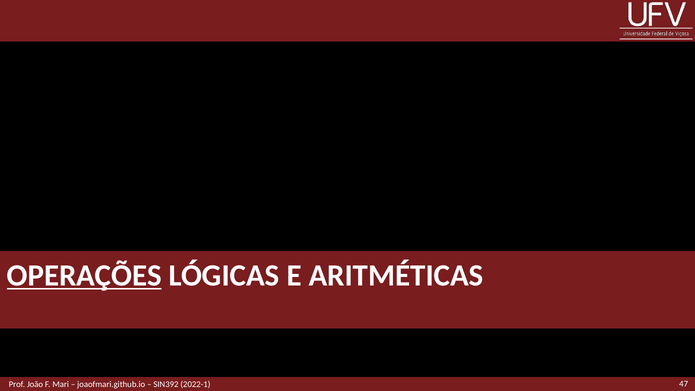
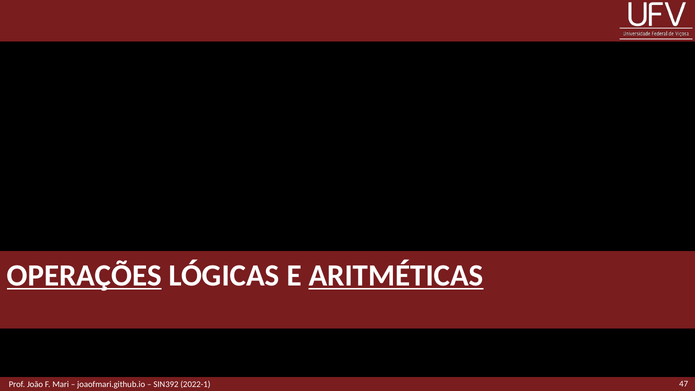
ARITMÉTICAS underline: none -> present
